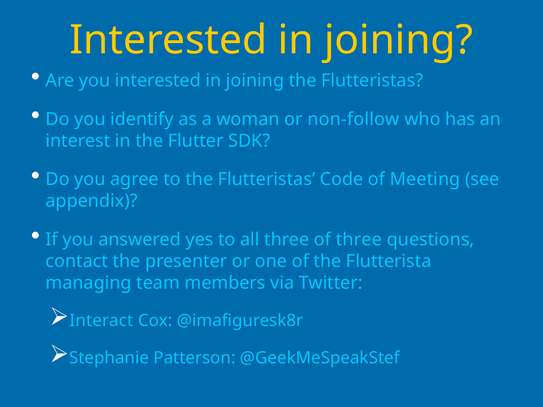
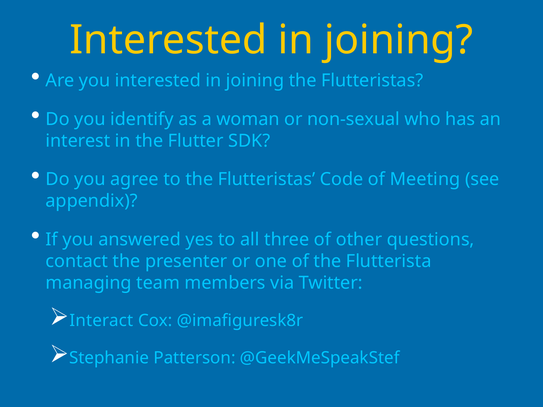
non-follow: non-follow -> non-sexual
of three: three -> other
